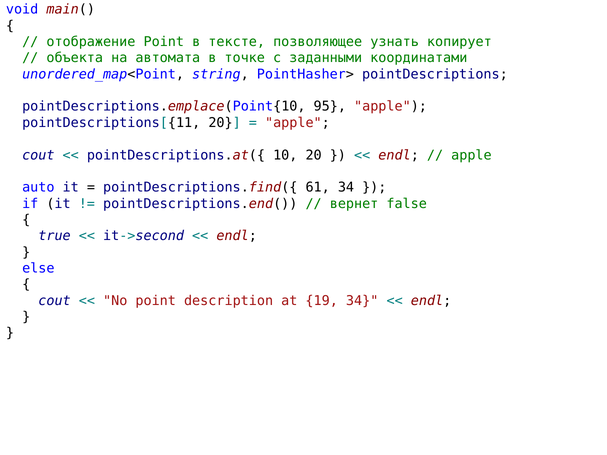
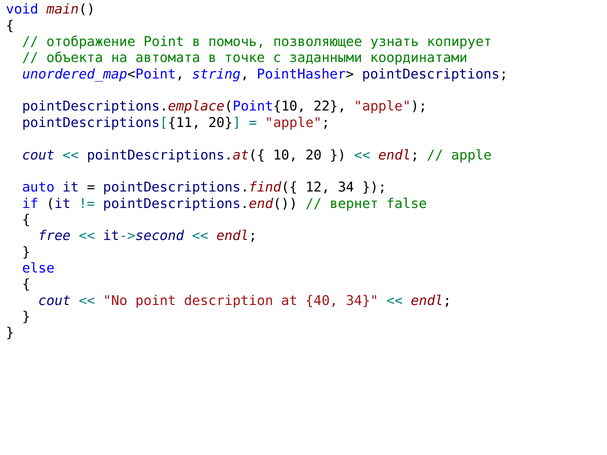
тексте: тексте -> помочь
95: 95 -> 22
61: 61 -> 12
true: true -> free
19: 19 -> 40
